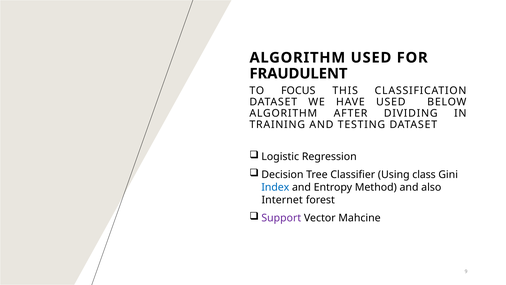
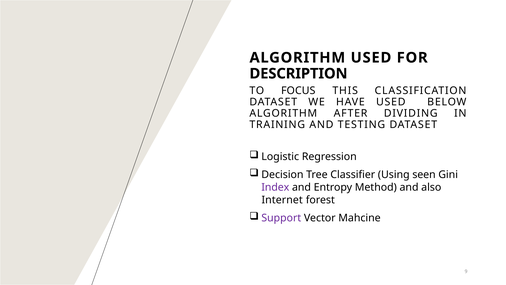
FRAUDULENT: FRAUDULENT -> DESCRIPTION
class: class -> seen
Index colour: blue -> purple
